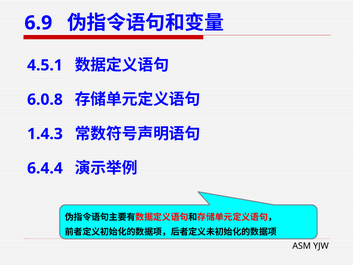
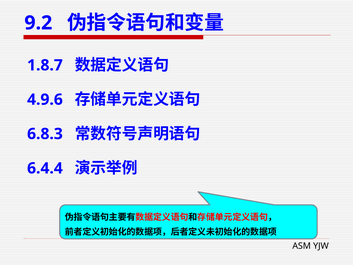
6.9: 6.9 -> 9.2
4.5.1: 4.5.1 -> 1.8.7
6.0.8: 6.0.8 -> 4.9.6
1.4.3: 1.4.3 -> 6.8.3
